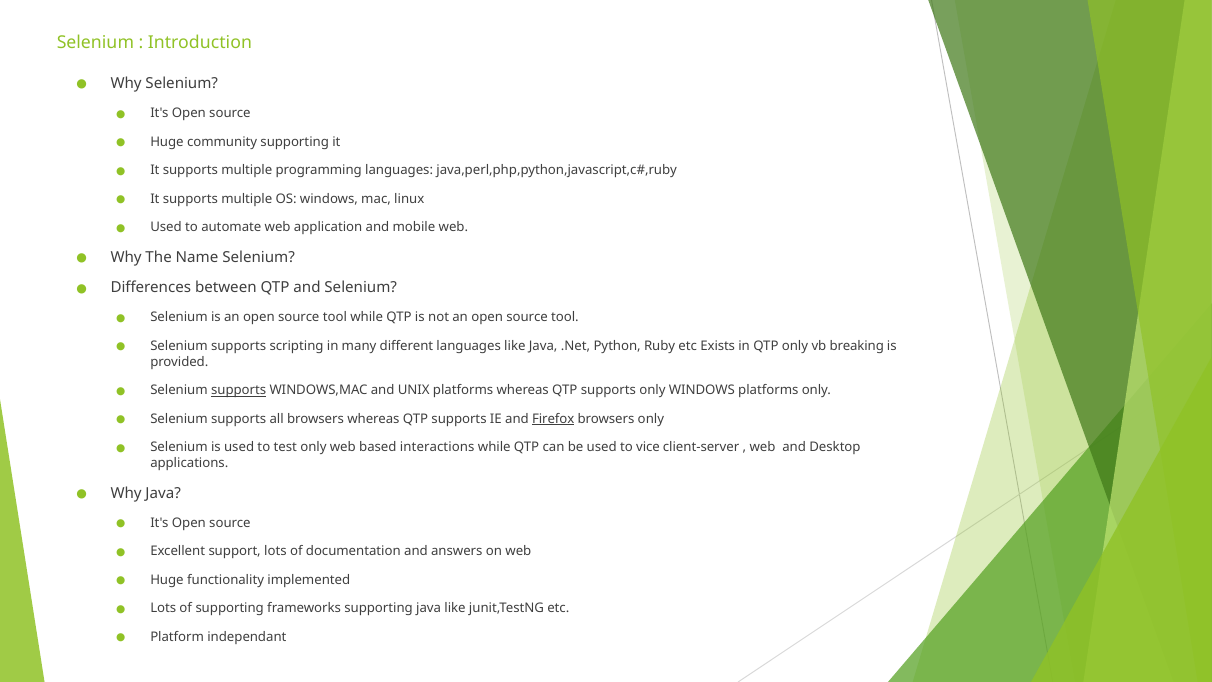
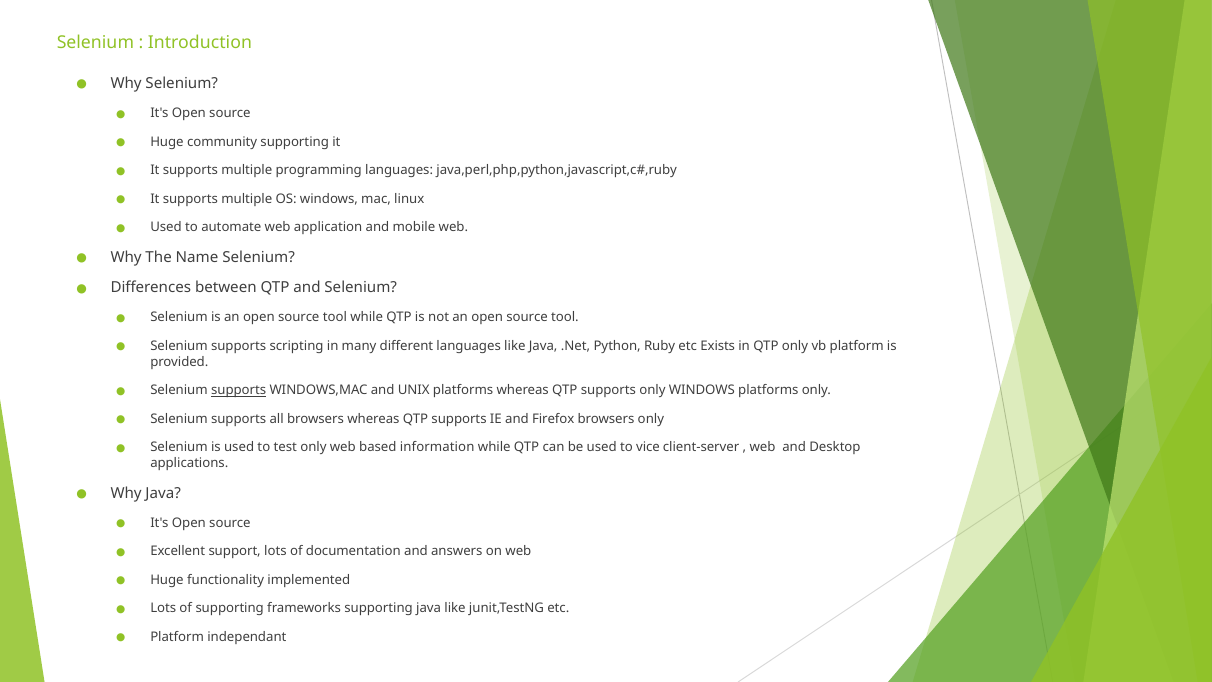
vb breaking: breaking -> platform
Firefox underline: present -> none
interactions: interactions -> information
